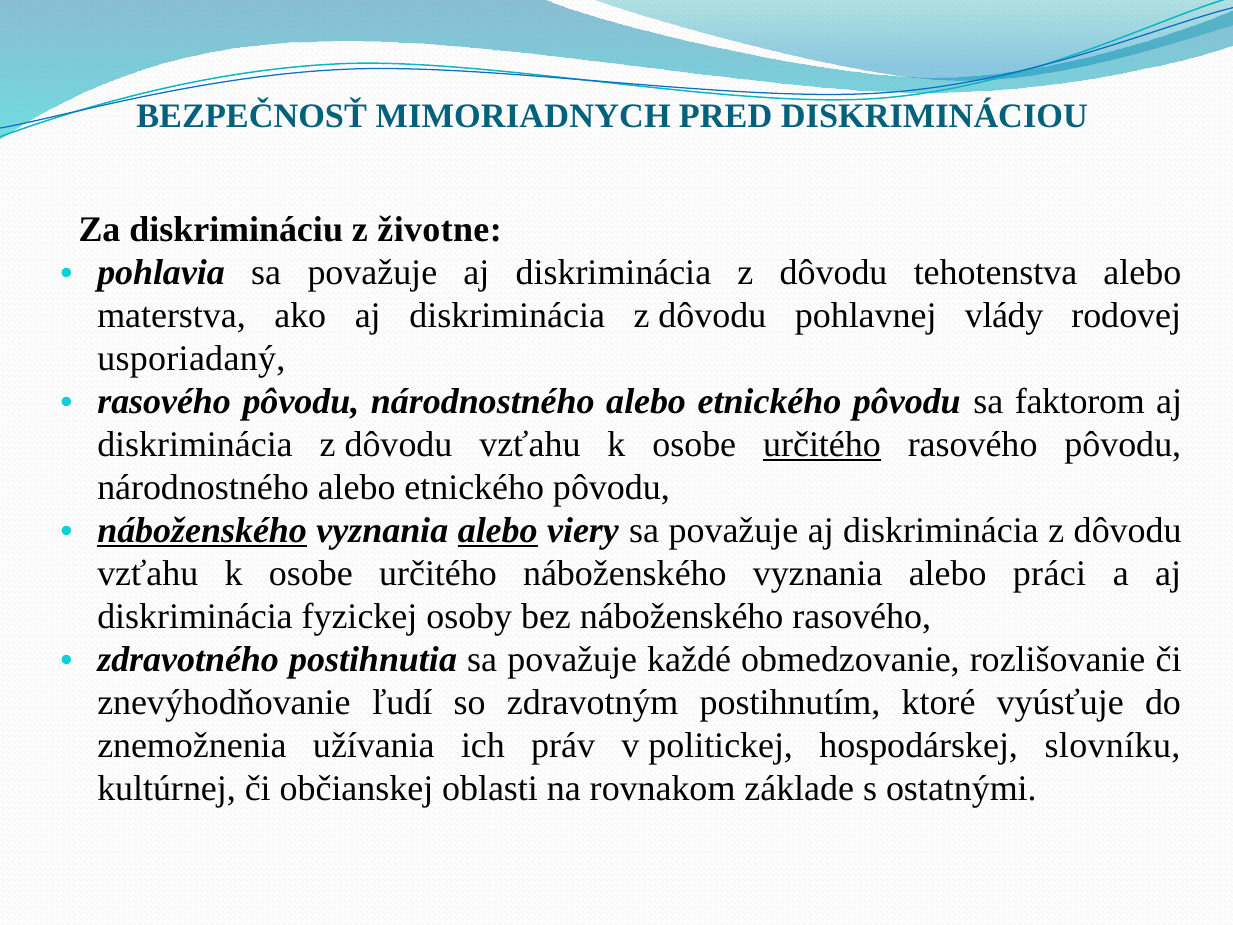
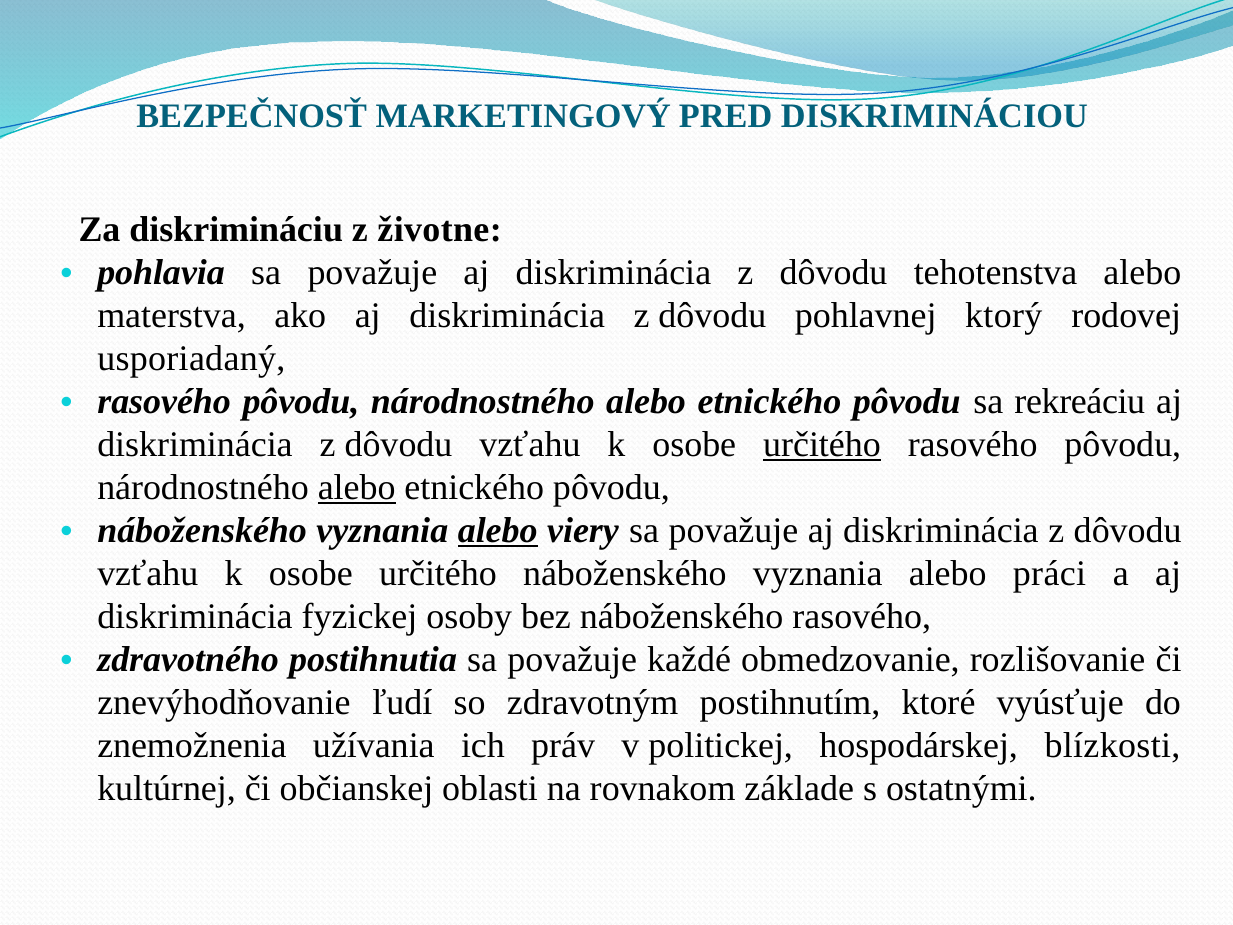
MIMORIADNYCH: MIMORIADNYCH -> MARKETINGOVÝ
vlády: vlády -> ktorý
faktorom: faktorom -> rekreáciu
alebo at (357, 488) underline: none -> present
náboženského at (202, 531) underline: present -> none
slovníku: slovníku -> blízkosti
